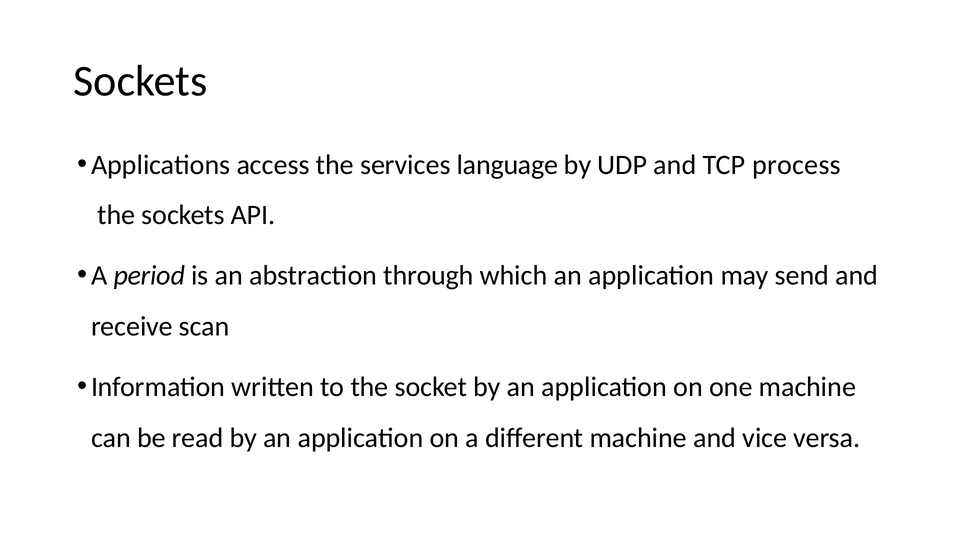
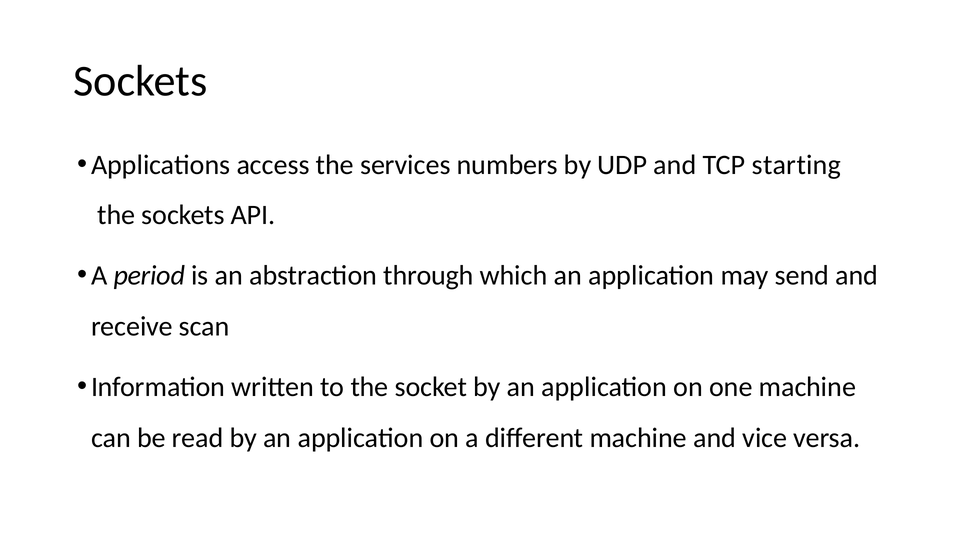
language: language -> numbers
process: process -> starting
